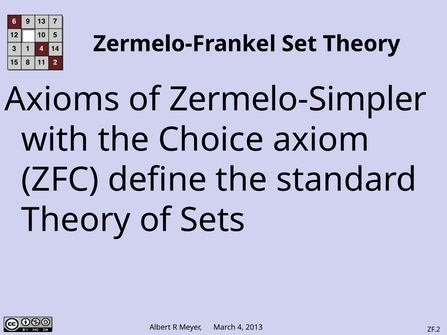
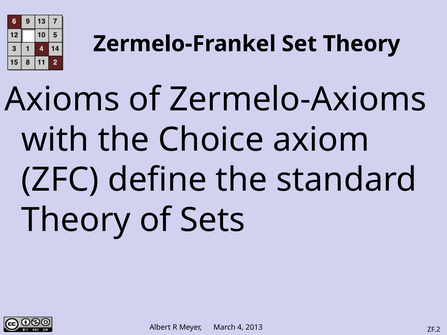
Zermelo-Simpler: Zermelo-Simpler -> Zermelo-Axioms
